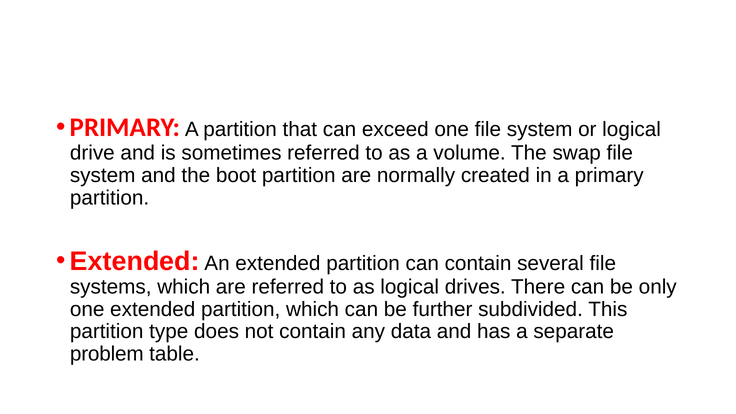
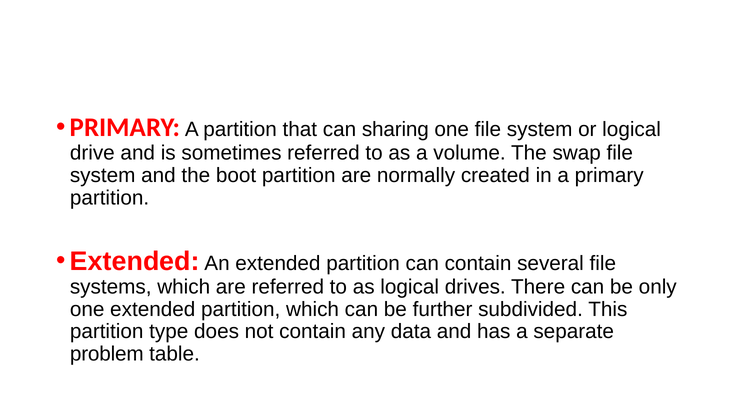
exceed: exceed -> sharing
